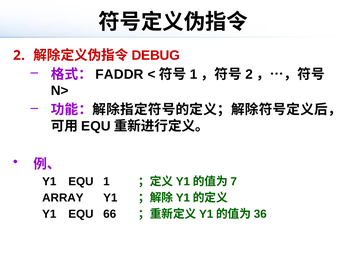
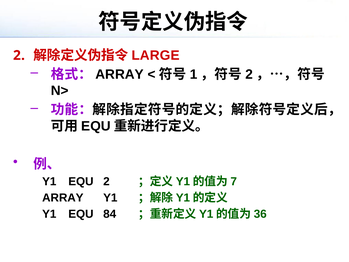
DEBUG: DEBUG -> LARGE
FADDR at (119, 74): FADDR -> ARRAY
EQU 1: 1 -> 2
66: 66 -> 84
